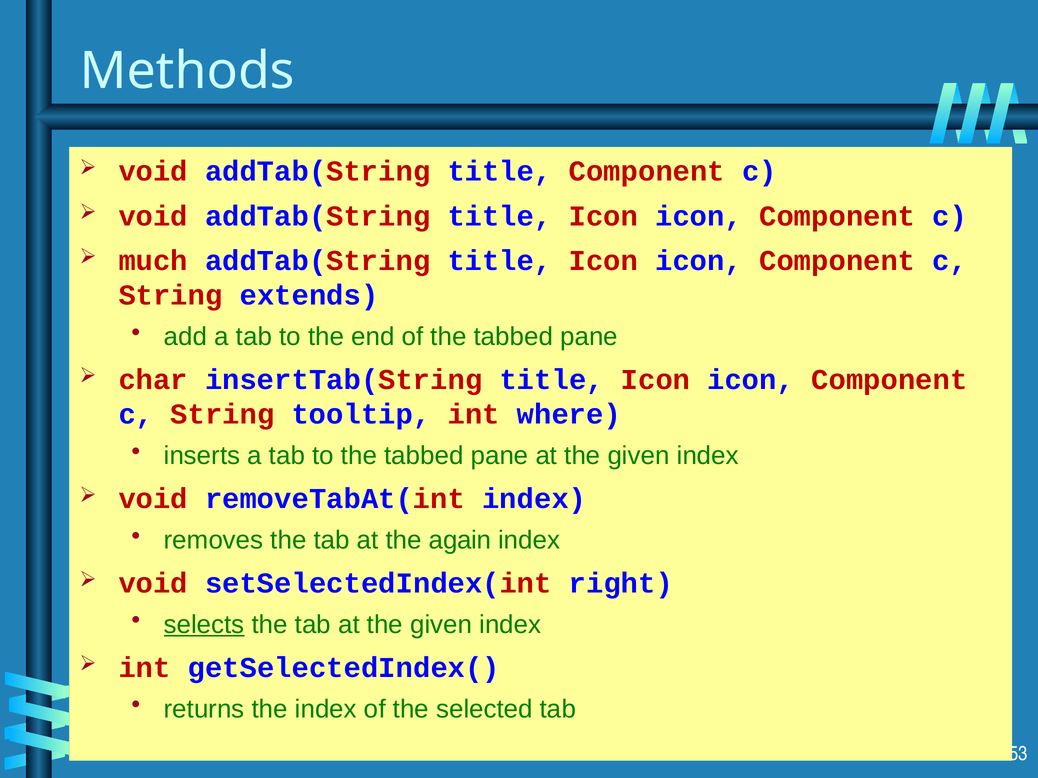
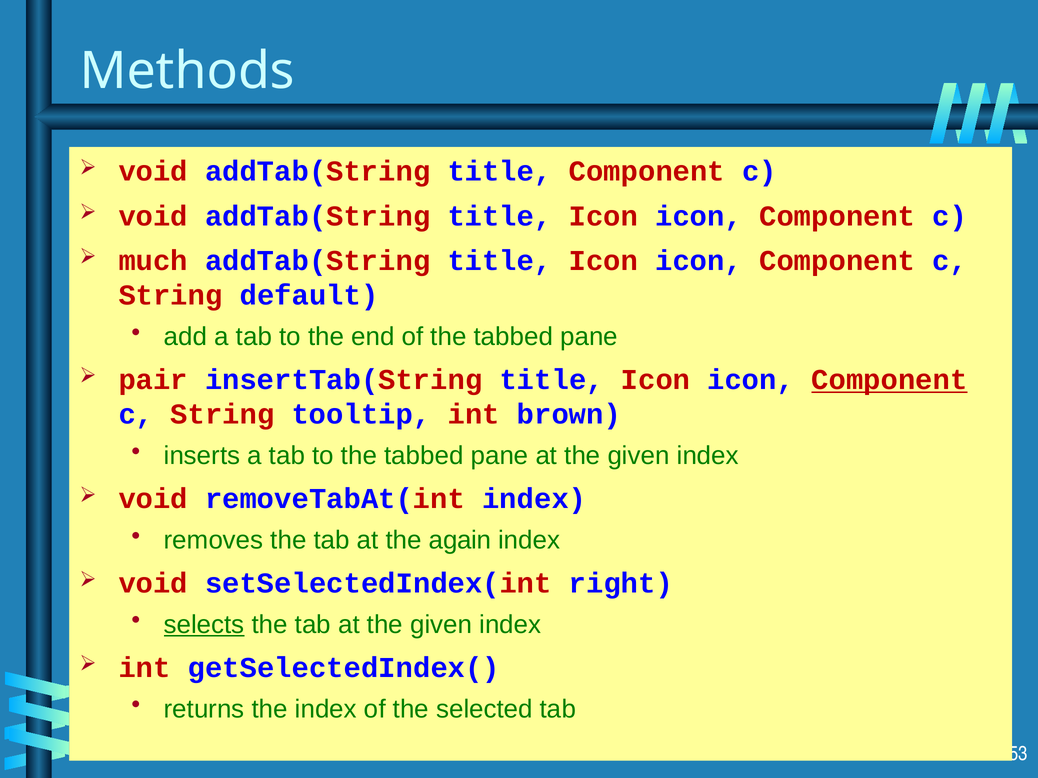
extends: extends -> default
char: char -> pair
Component at (889, 380) underline: none -> present
where: where -> brown
